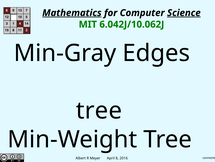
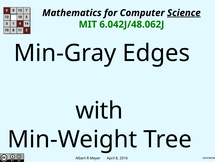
Mathematics underline: present -> none
6.042J/10.062J: 6.042J/10.062J -> 6.042J/48.062J
tree at (99, 110): tree -> with
